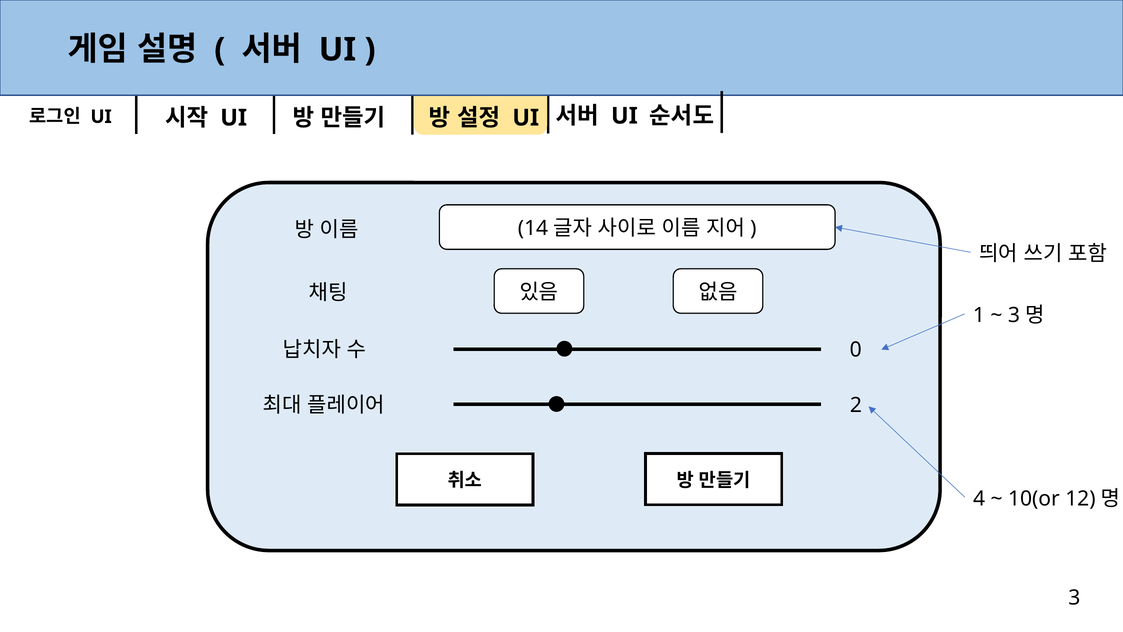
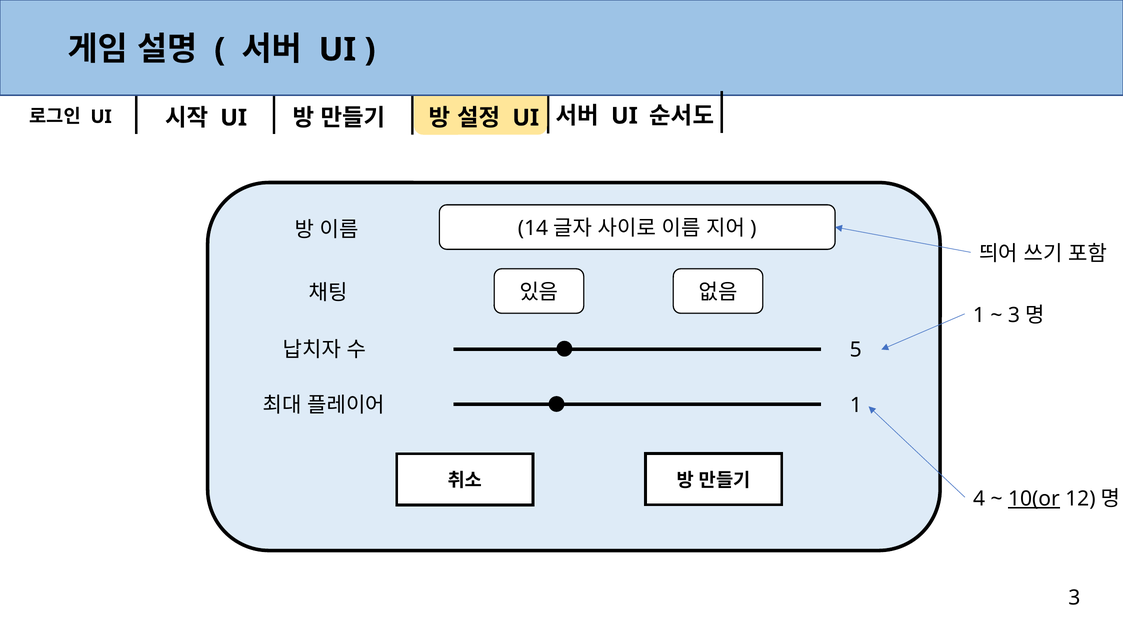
0: 0 -> 5
2 at (856, 405): 2 -> 1
10(or underline: none -> present
